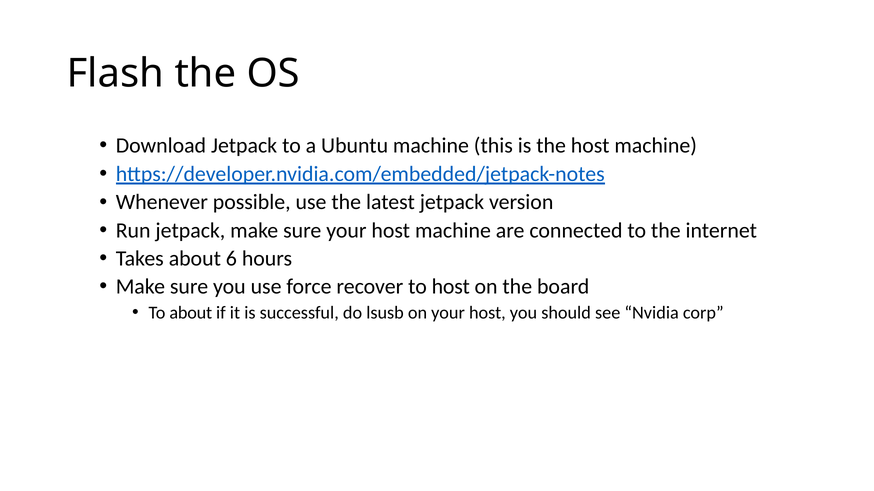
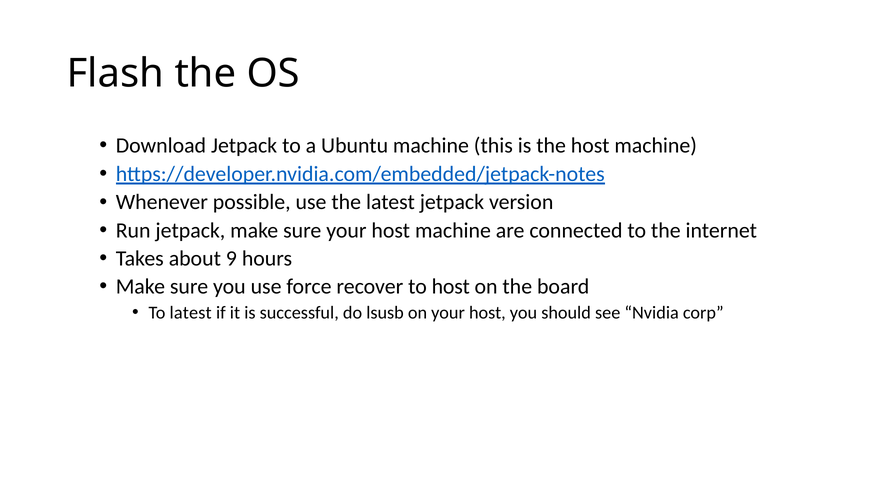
6: 6 -> 9
To about: about -> latest
